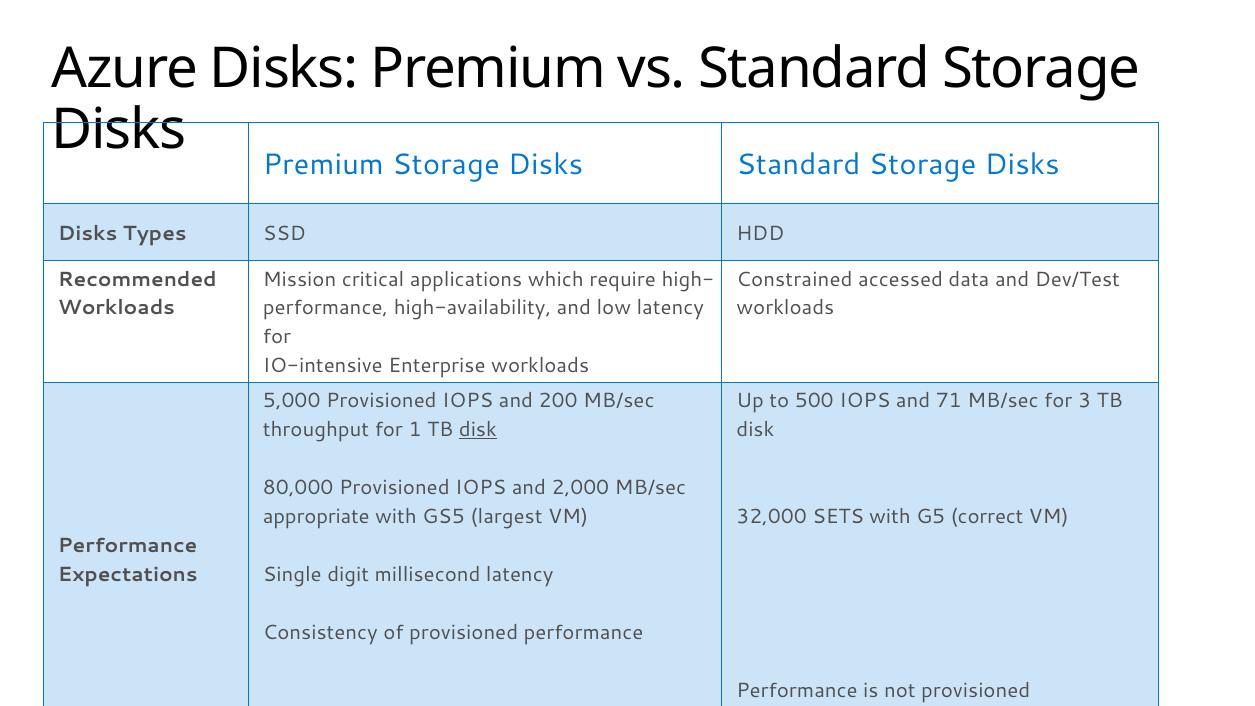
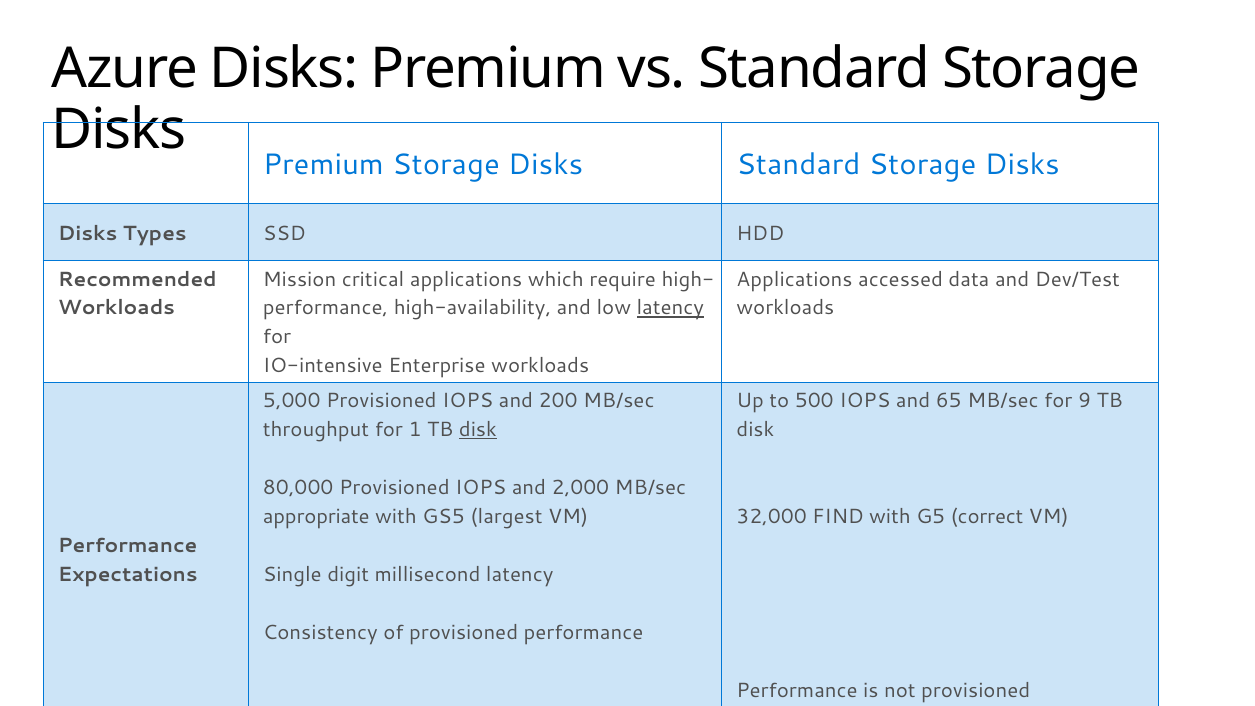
Constrained at (794, 279): Constrained -> Applications
latency at (670, 308) underline: none -> present
71: 71 -> 65
3: 3 -> 9
SETS: SETS -> FIND
